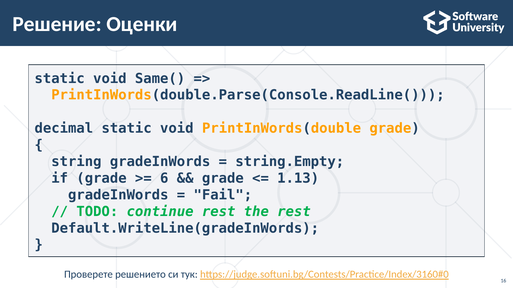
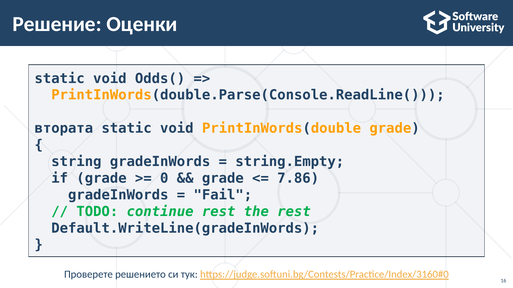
Same(: Same( -> Odds(
decimal: decimal -> втората
6: 6 -> 0
1.13: 1.13 -> 7.86
